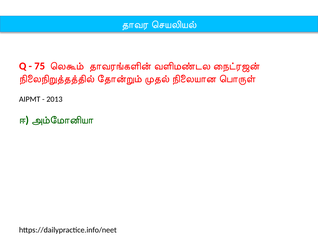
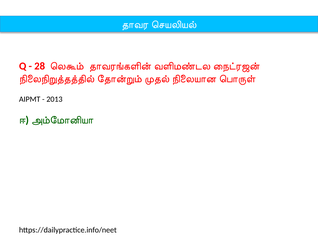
75: 75 -> 28
